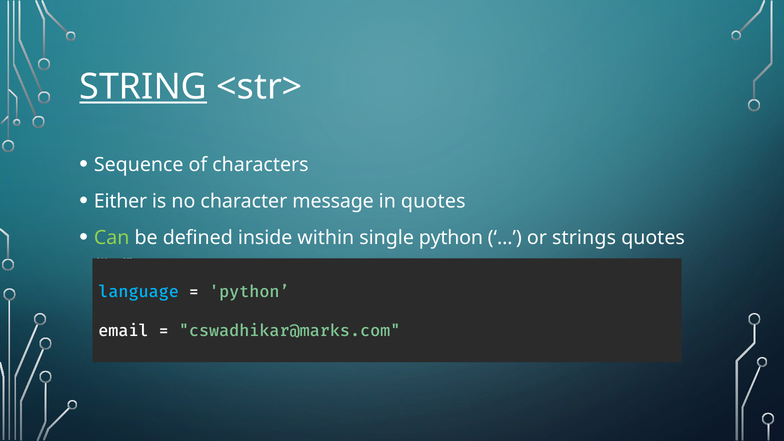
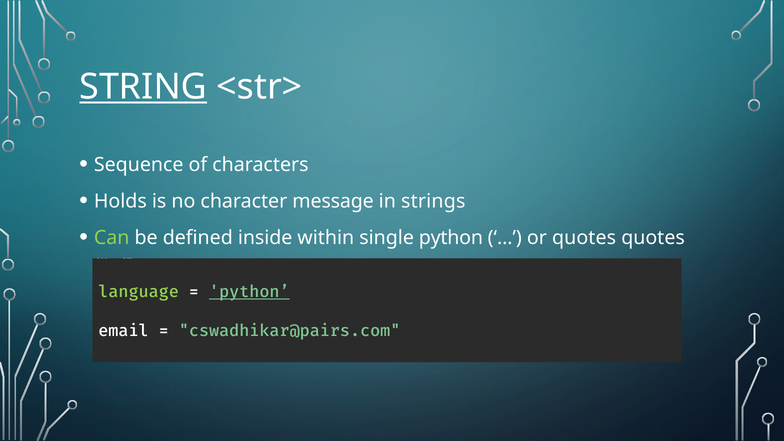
Either: Either -> Holds
in quotes: quotes -> strings
or strings: strings -> quotes
language colour: light blue -> light green
python at (249, 292) underline: none -> present
cswadhikar@marks.com: cswadhikar@marks.com -> cswadhikar@pairs.com
